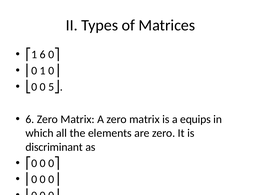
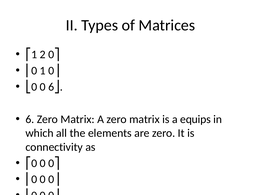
⎡1 6: 6 -> 2
0 5: 5 -> 6
discriminant: discriminant -> connectivity
